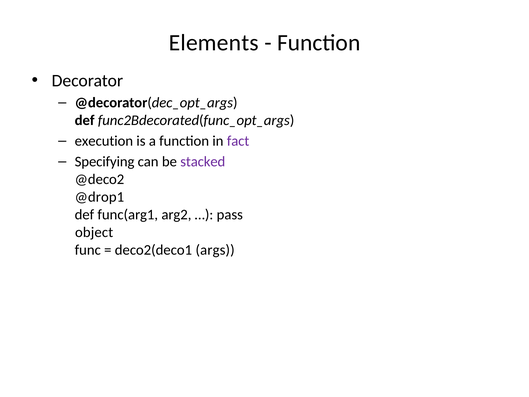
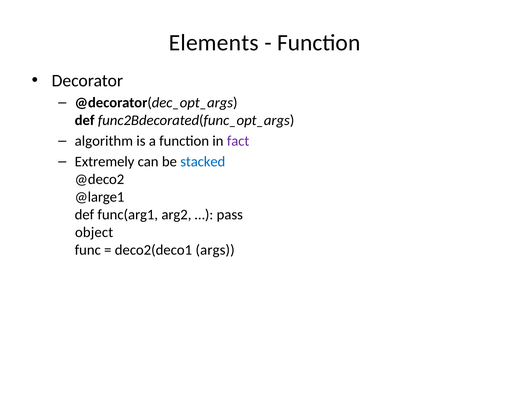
execution: execution -> algorithm
Specifying: Specifying -> Extremely
stacked colour: purple -> blue
@drop1: @drop1 -> @large1
